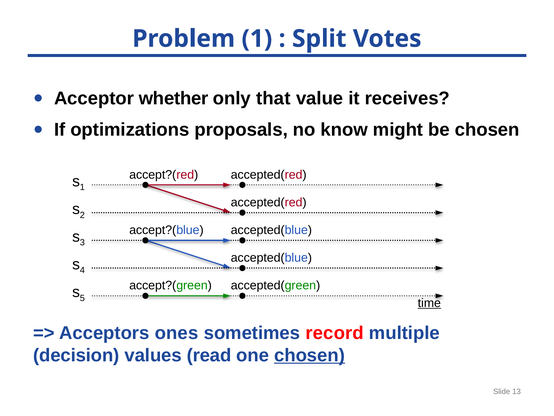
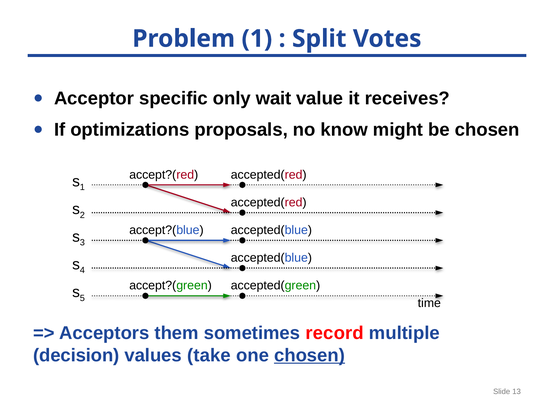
whether: whether -> specific
that: that -> wait
time underline: present -> none
ones: ones -> them
read: read -> take
